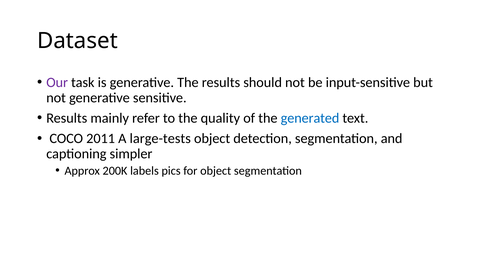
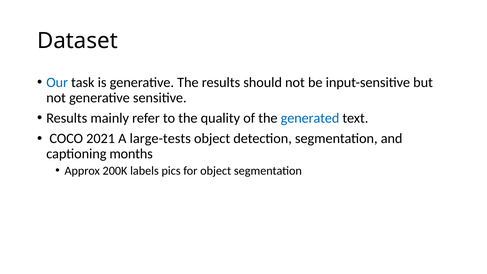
Our colour: purple -> blue
2011: 2011 -> 2021
simpler: simpler -> months
